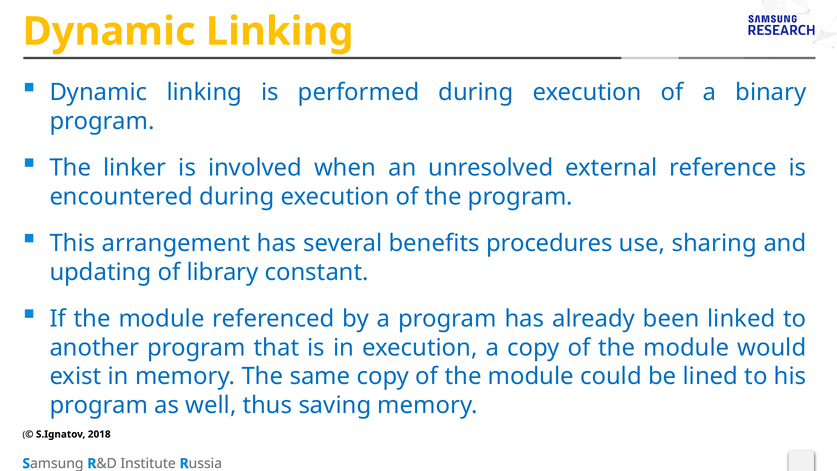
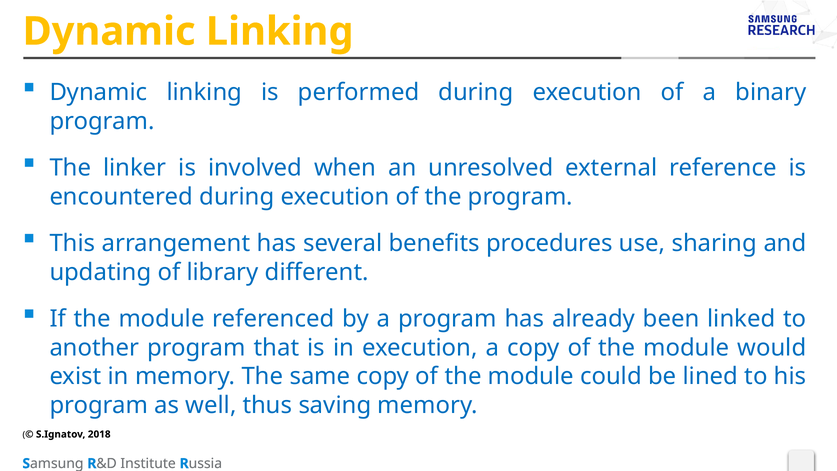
constant: constant -> different
